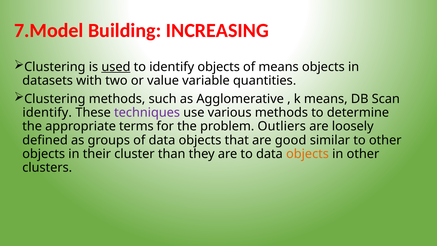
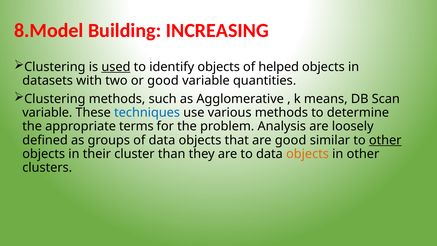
7.Model: 7.Model -> 8.Model
of means: means -> helped
or value: value -> good
identify at (47, 113): identify -> variable
techniques colour: purple -> blue
Outliers: Outliers -> Analysis
other at (385, 140) underline: none -> present
